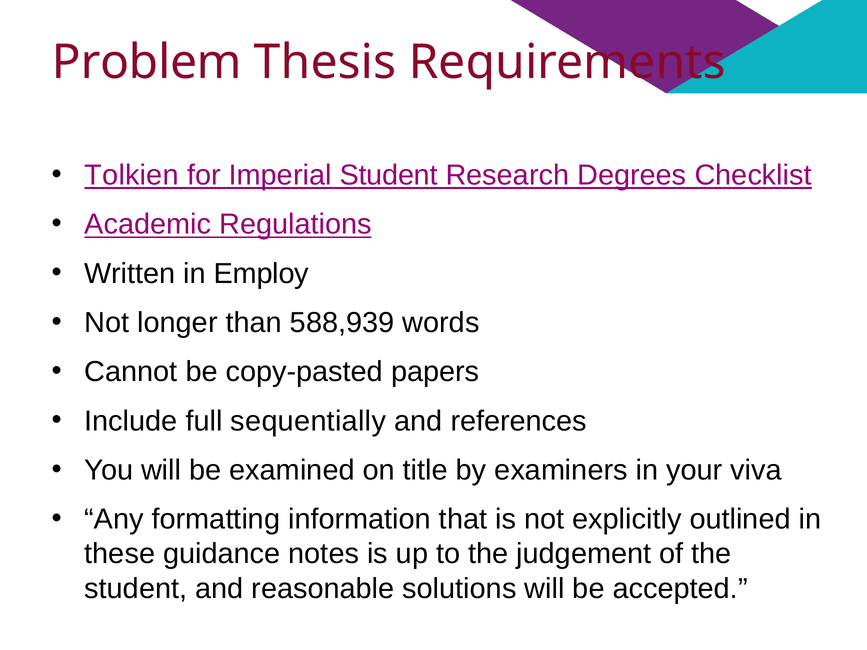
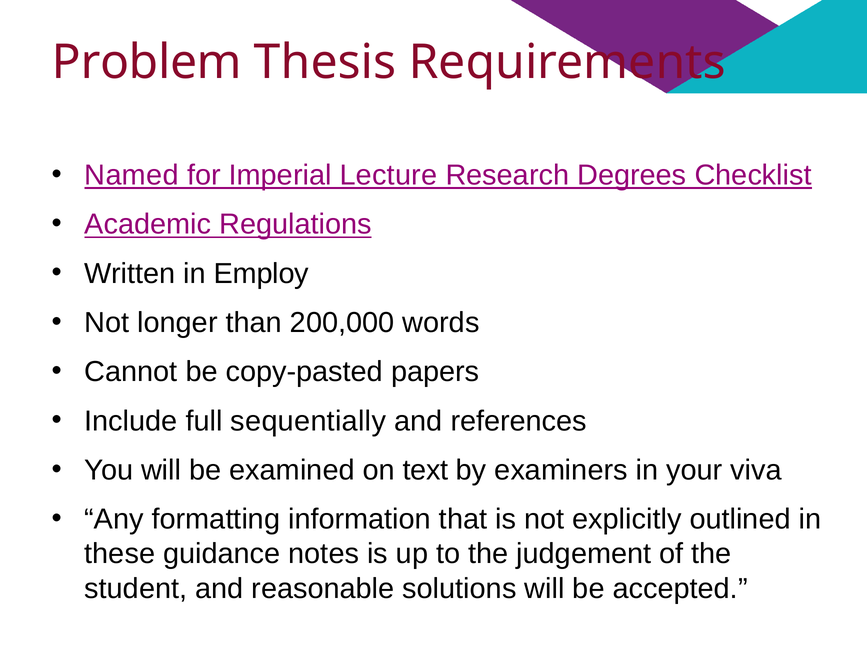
Tolkien: Tolkien -> Named
Imperial Student: Student -> Lecture
588,939: 588,939 -> 200,000
title: title -> text
